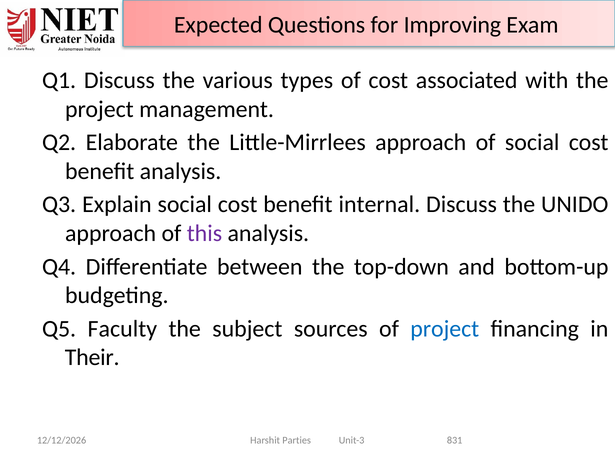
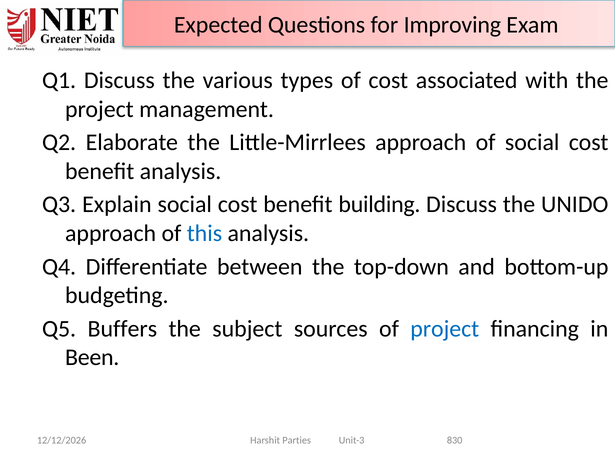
internal: internal -> building
this colour: purple -> blue
Faculty: Faculty -> Buffers
Their: Their -> Been
831: 831 -> 830
